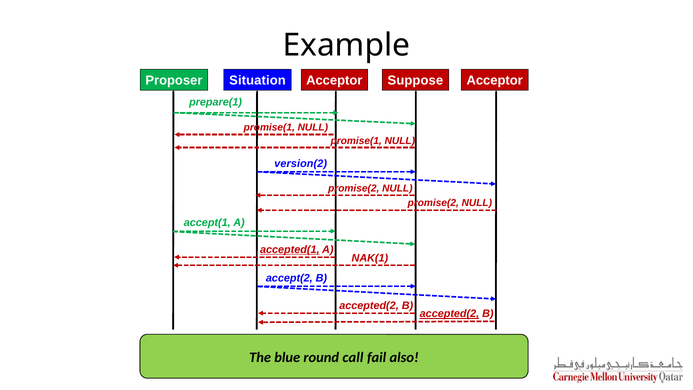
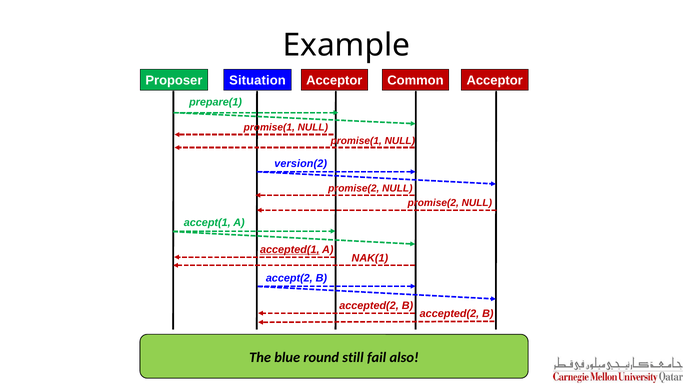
Suppose: Suppose -> Common
accepted(2 at (449, 314) underline: present -> none
call: call -> still
